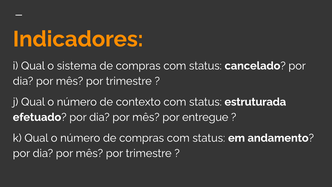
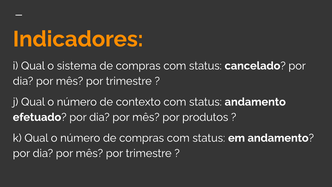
status estruturada: estruturada -> andamento
entregue: entregue -> produtos
